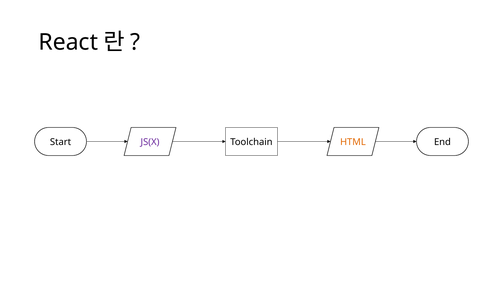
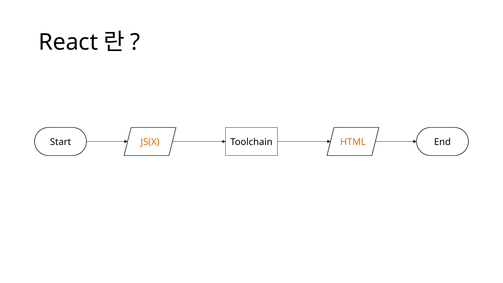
JS(X colour: purple -> orange
